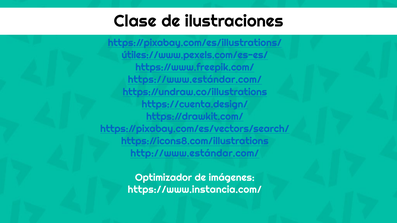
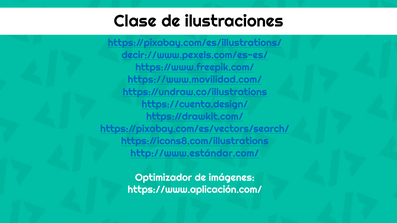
útiles://www.pexels.com/es-es/: útiles://www.pexels.com/es-es/ -> decir://www.pexels.com/es-es/
https://www.estándar.com/: https://www.estándar.com/ -> https://www.movilidad.com/
https://www.instancia.com/: https://www.instancia.com/ -> https://www.aplicación.com/
